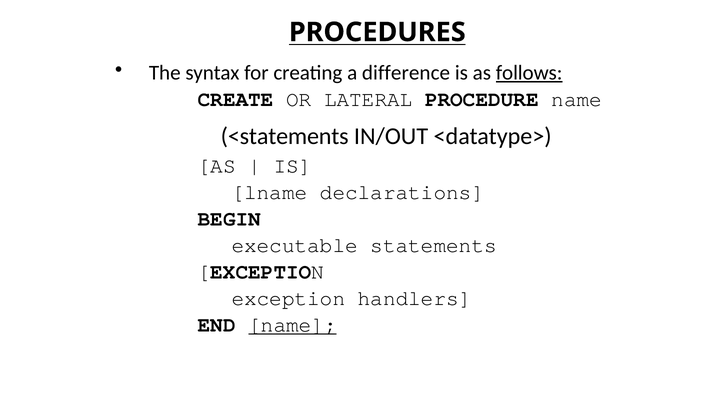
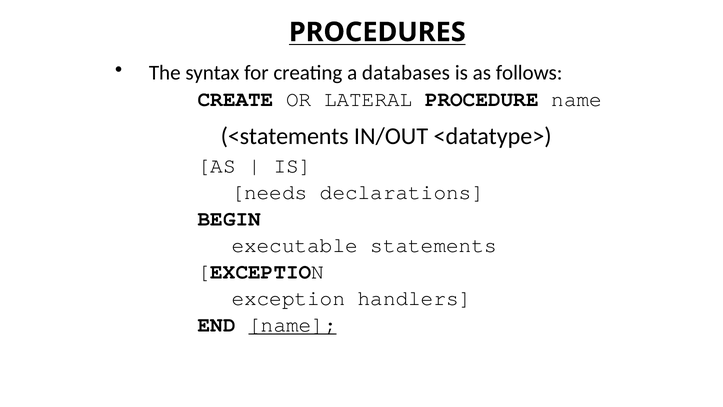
difference: difference -> databases
follows underline: present -> none
lname: lname -> needs
